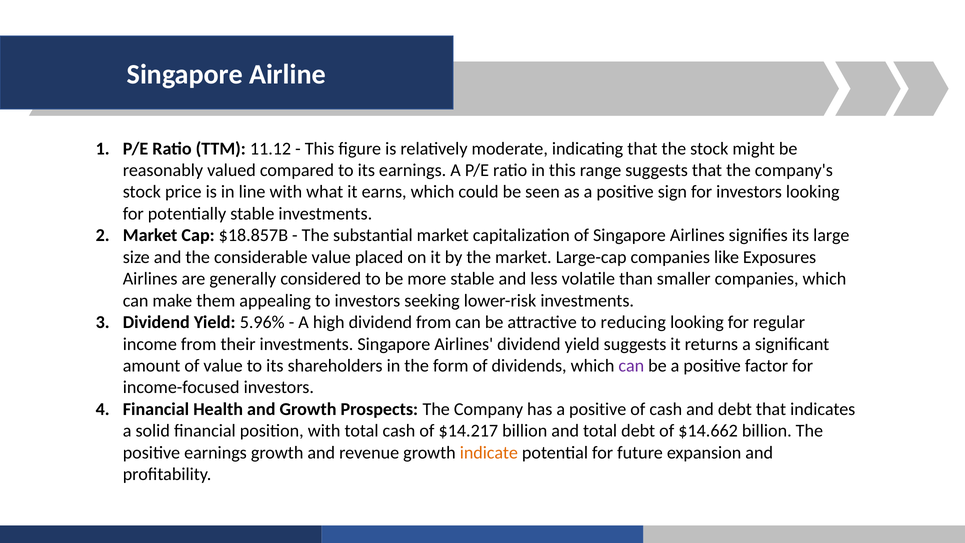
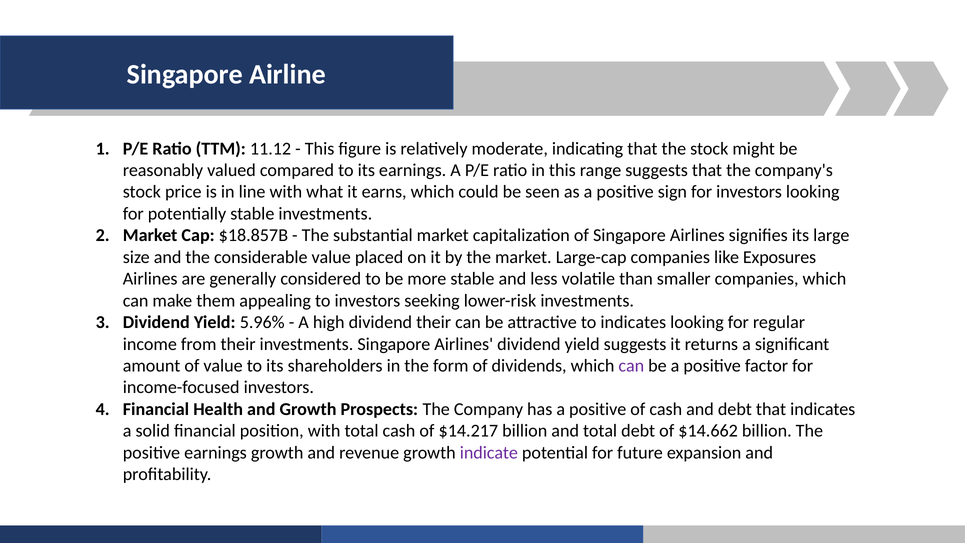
dividend from: from -> their
to reducing: reducing -> indicates
indicate colour: orange -> purple
